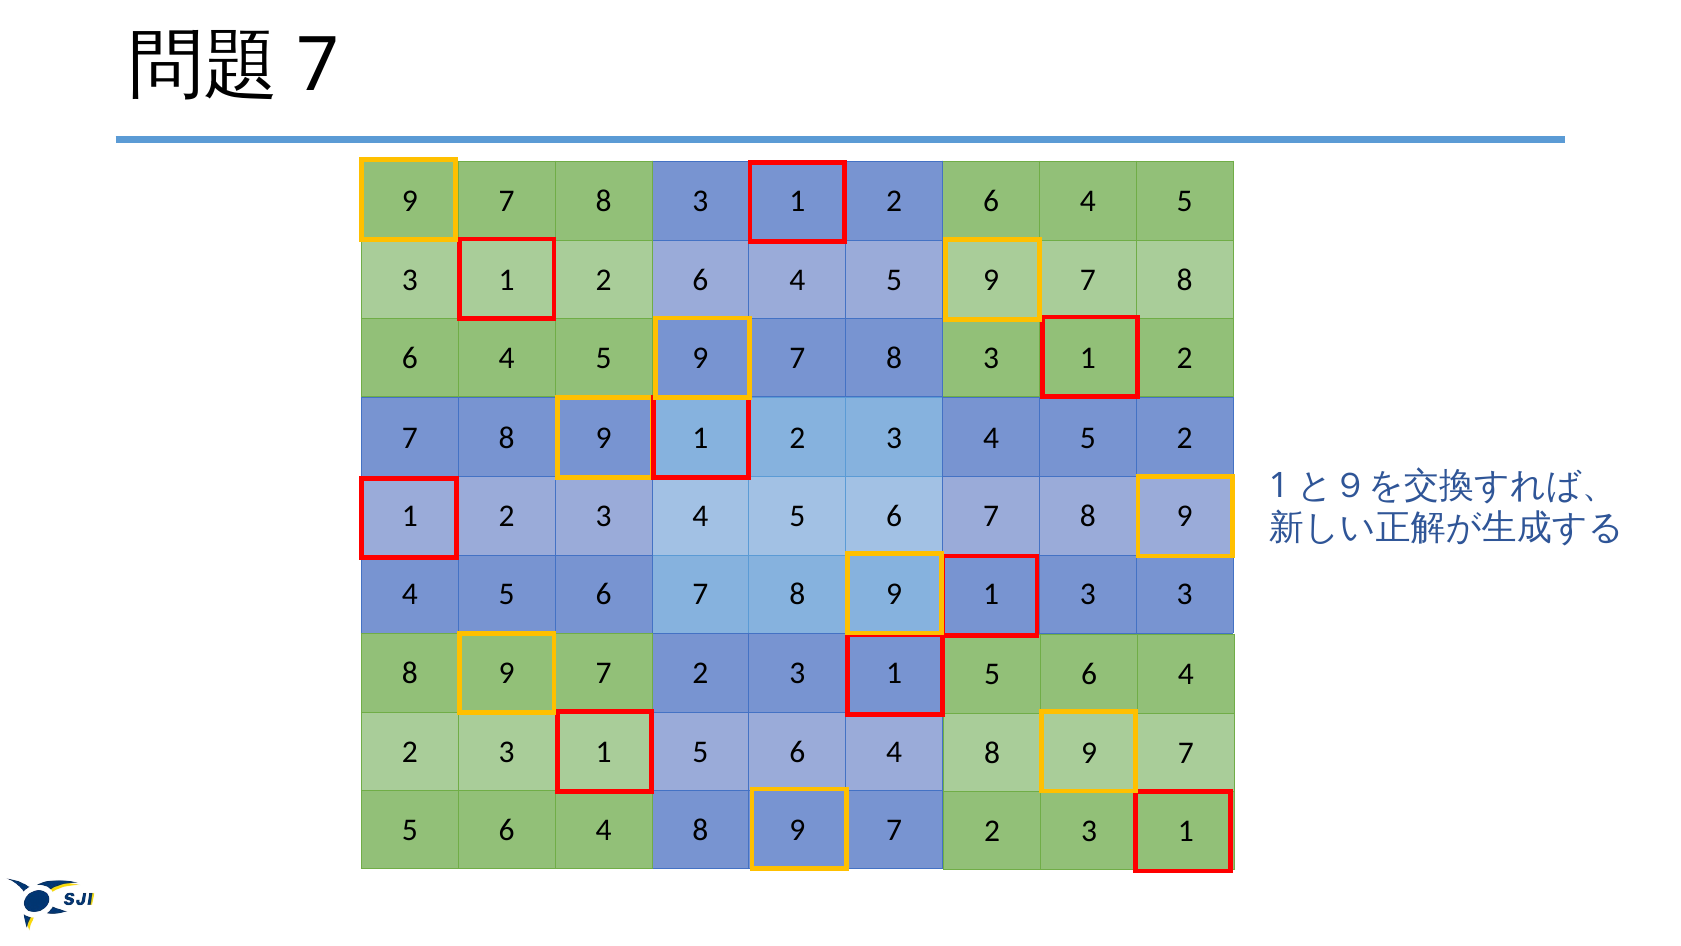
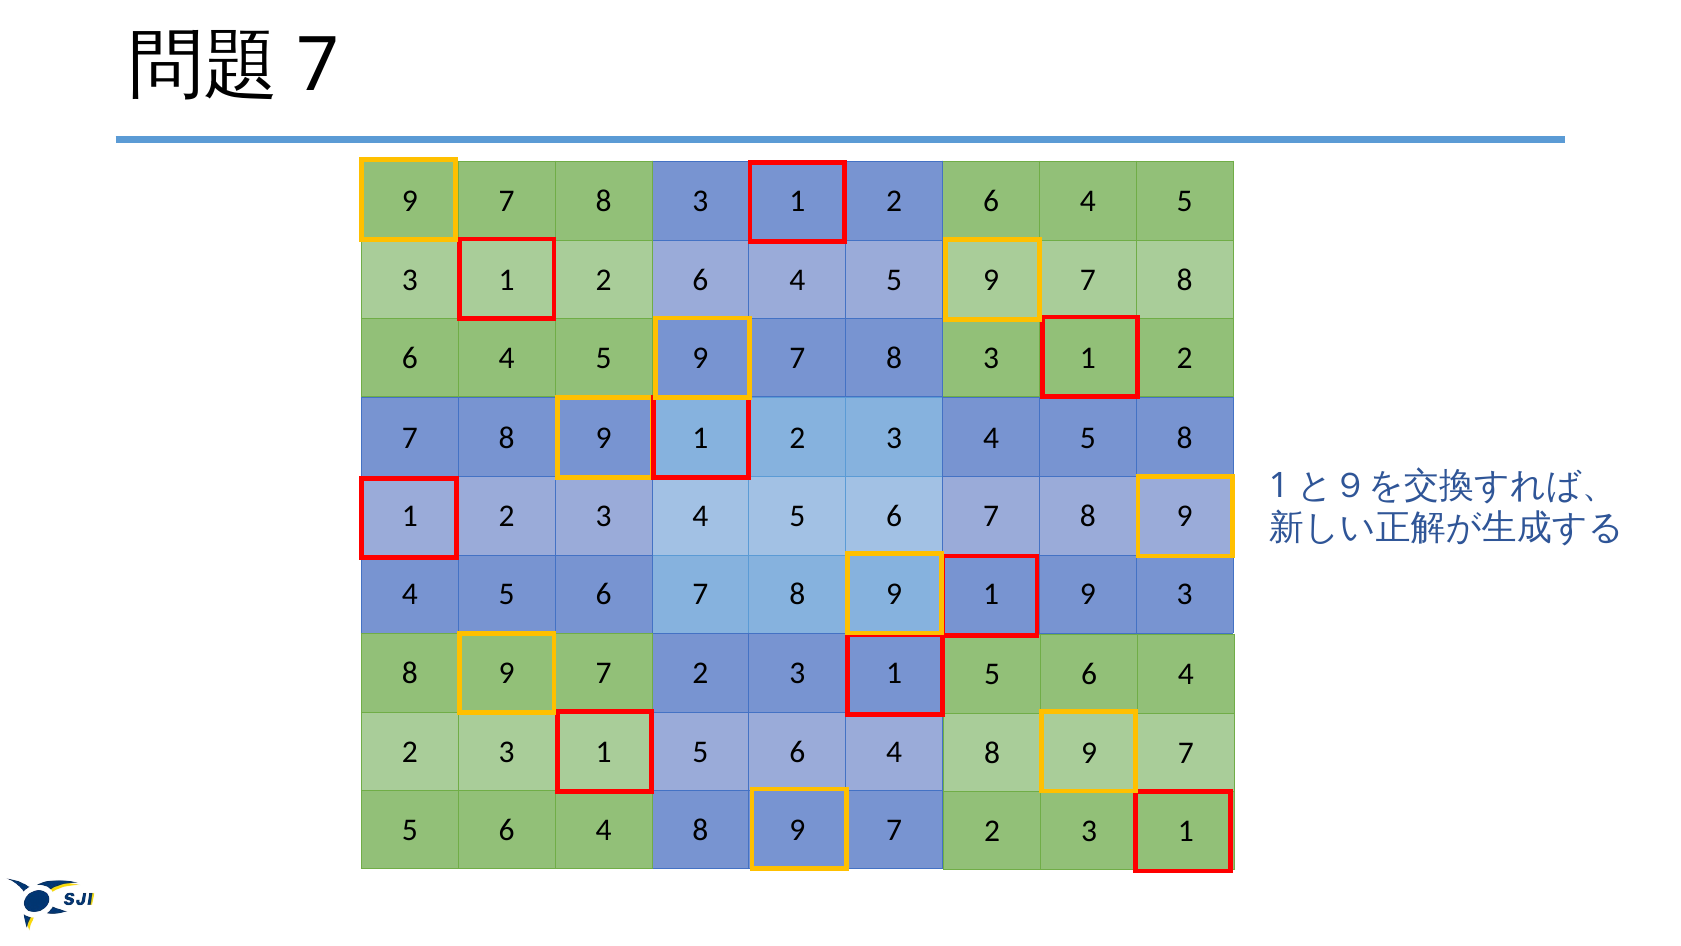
5 2: 2 -> 8
1 3: 3 -> 9
